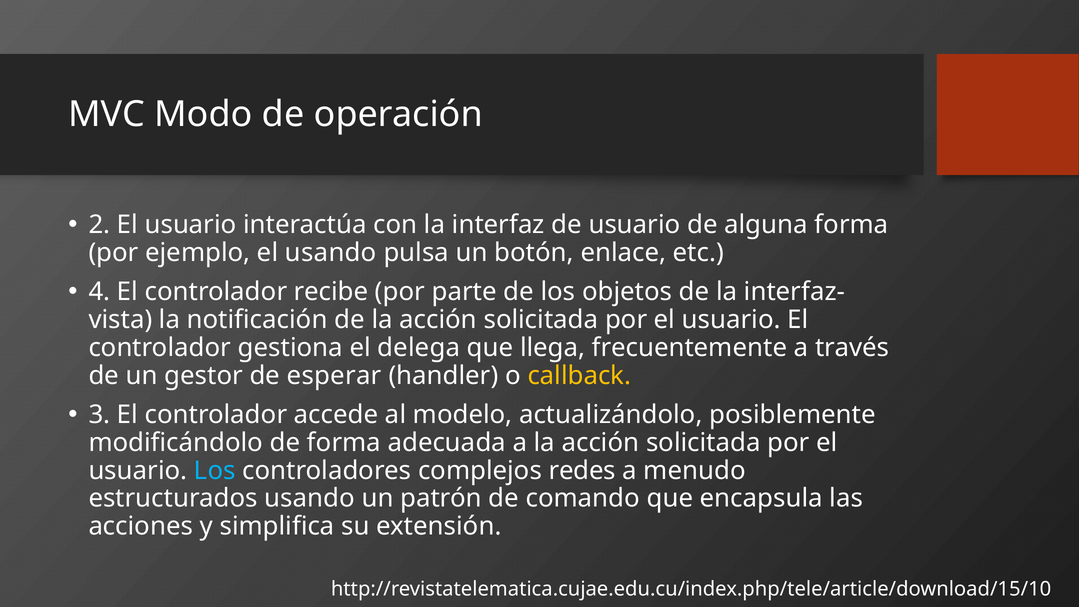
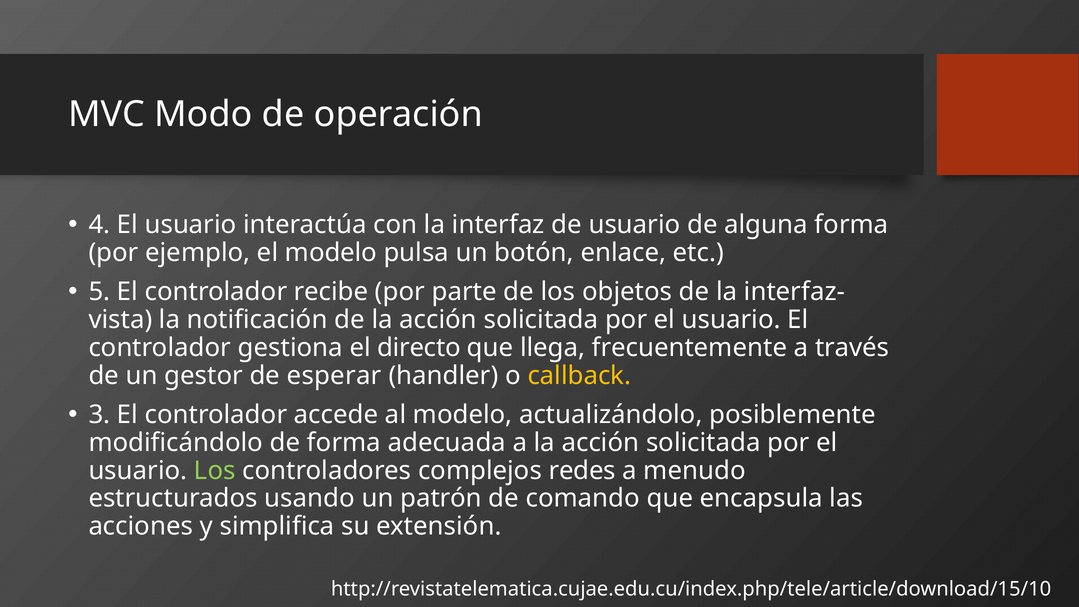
2: 2 -> 4
el usando: usando -> modelo
4: 4 -> 5
delega: delega -> directo
Los at (215, 470) colour: light blue -> light green
